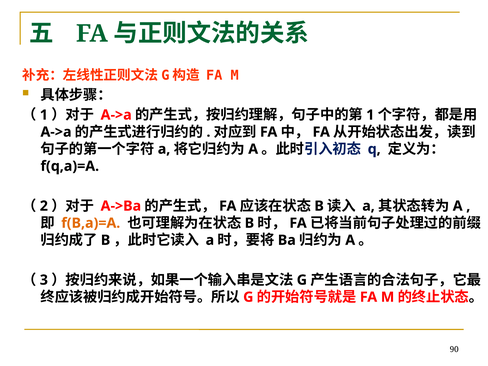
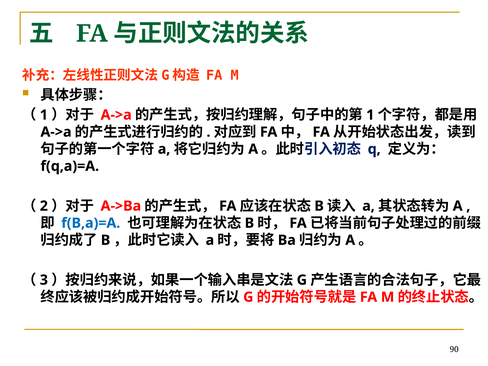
f(B,a)=A colour: orange -> blue
